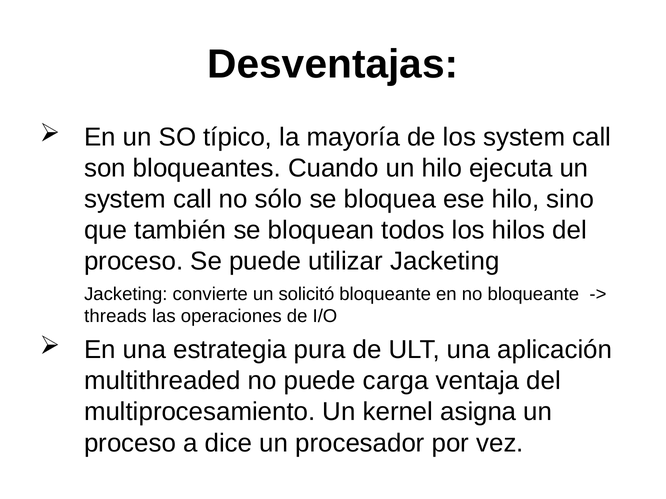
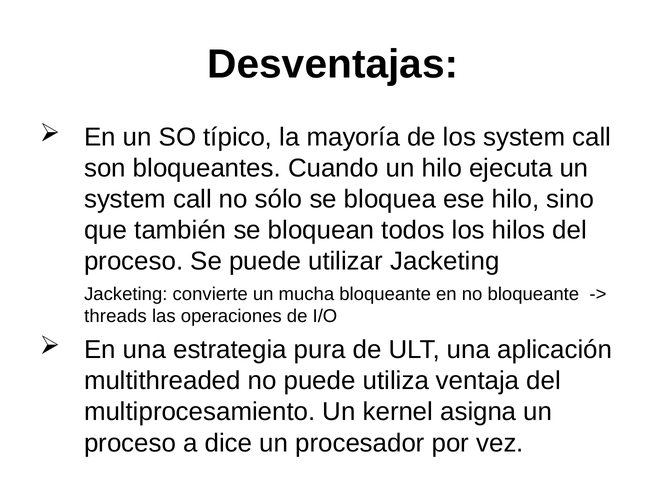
solicitó: solicitó -> mucha
carga: carga -> utiliza
